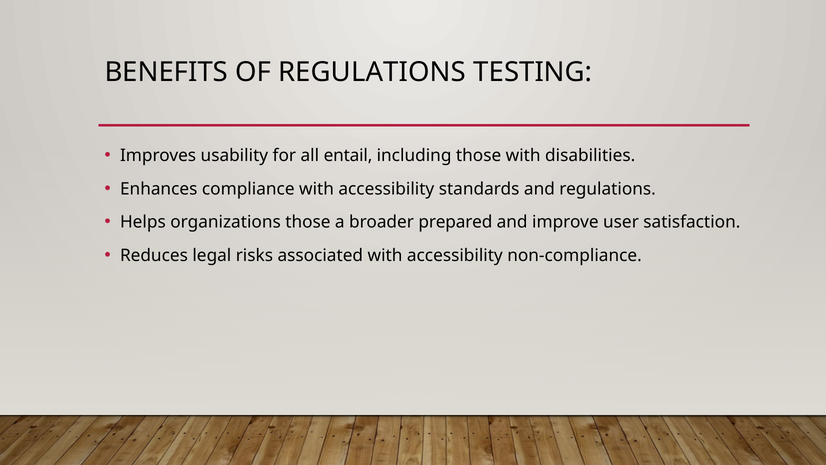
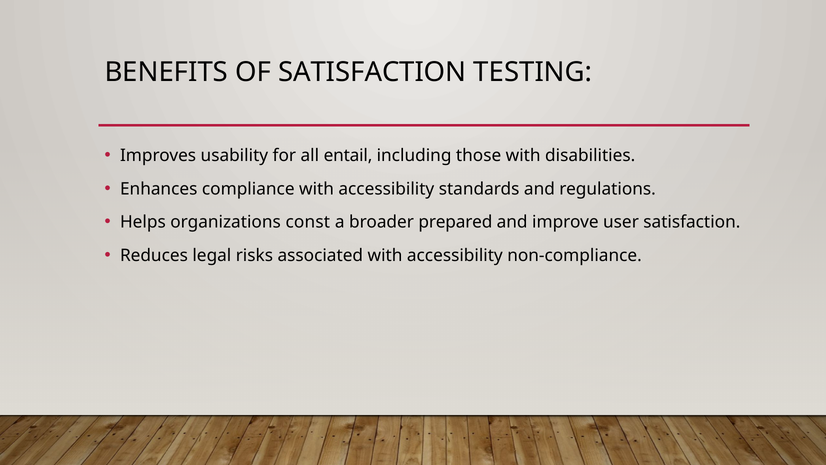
OF REGULATIONS: REGULATIONS -> SATISFACTION
organizations those: those -> const
